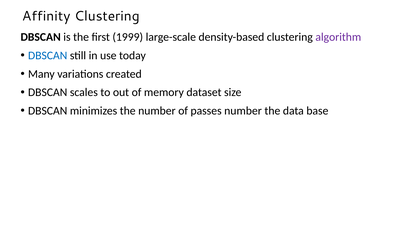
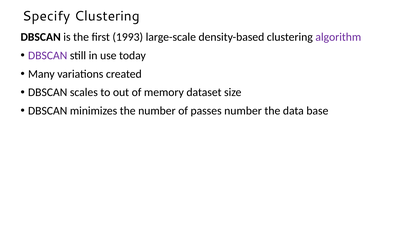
Affinity: Affinity -> Specify
1999: 1999 -> 1993
DBSCAN at (48, 55) colour: blue -> purple
